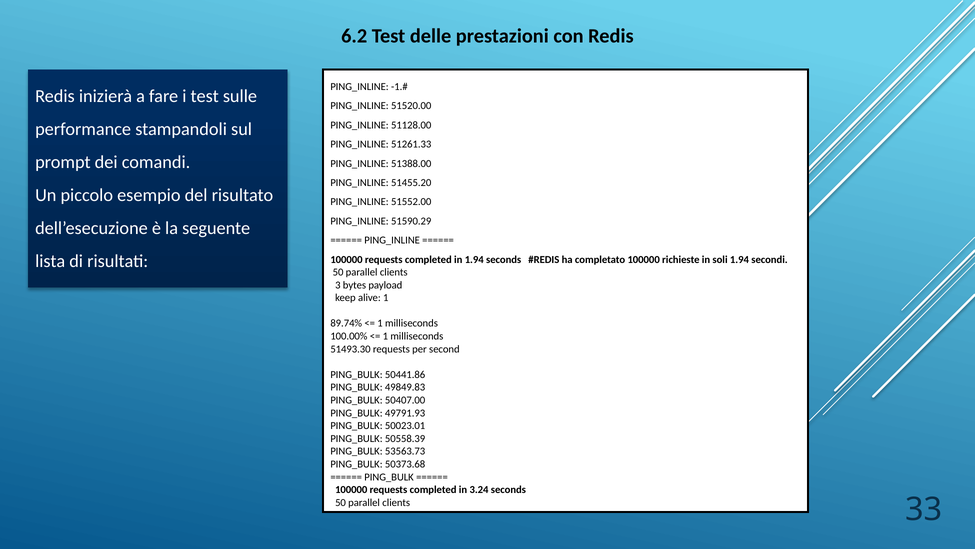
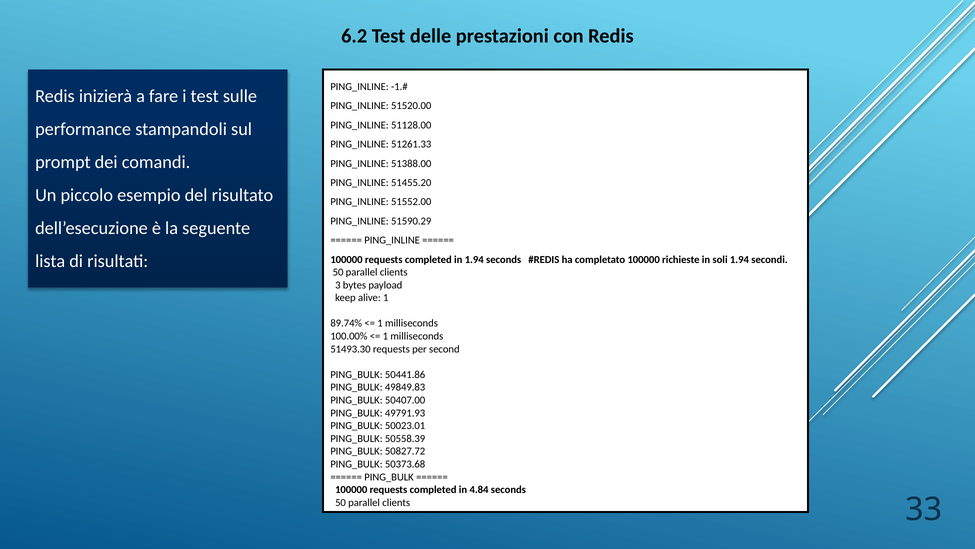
53563.73: 53563.73 -> 50827.72
3.24: 3.24 -> 4.84
